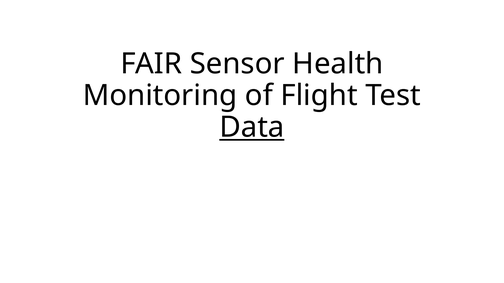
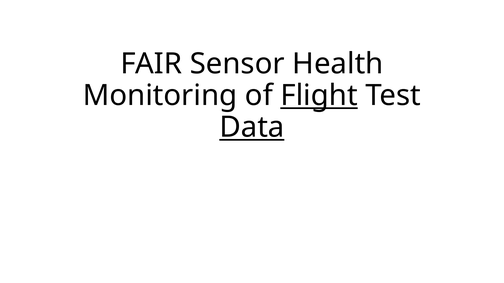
Flight underline: none -> present
